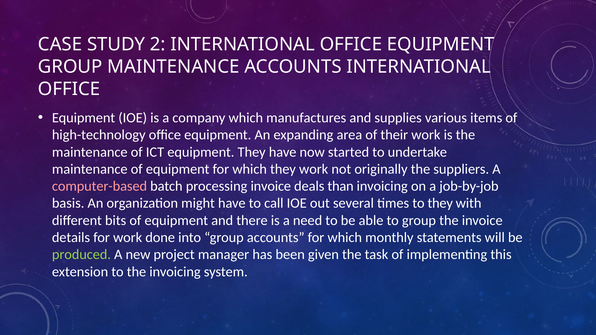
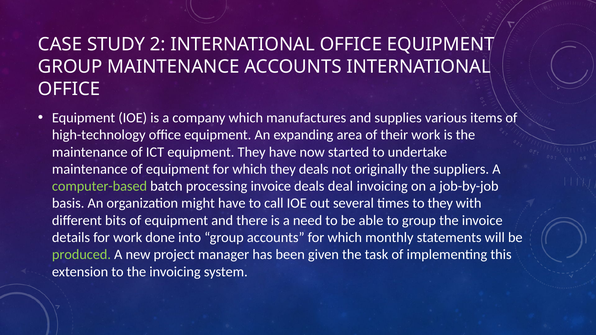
they work: work -> deals
computer-based colour: pink -> light green
than: than -> deal
